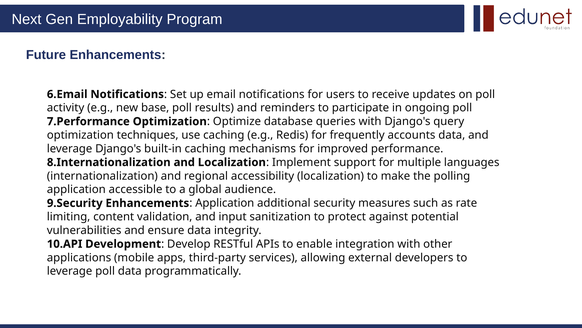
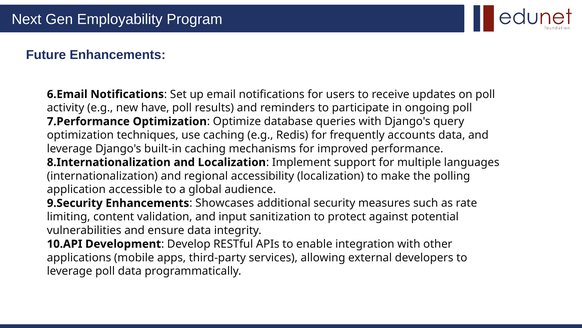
base: base -> have
Enhancements Application: Application -> Showcases
